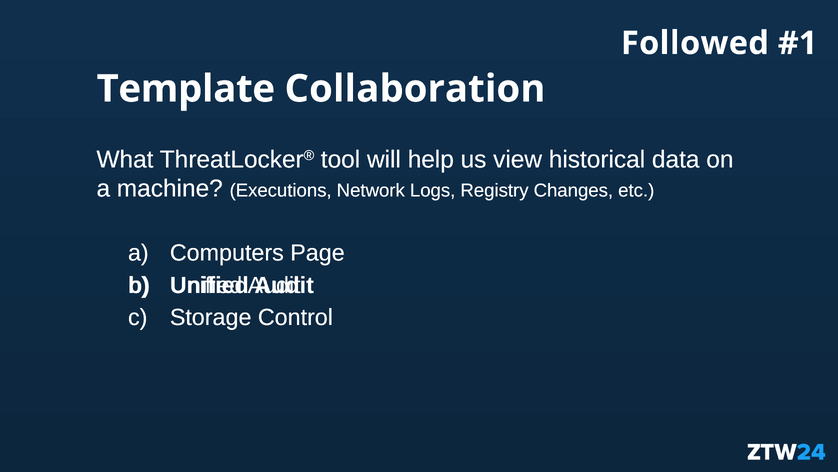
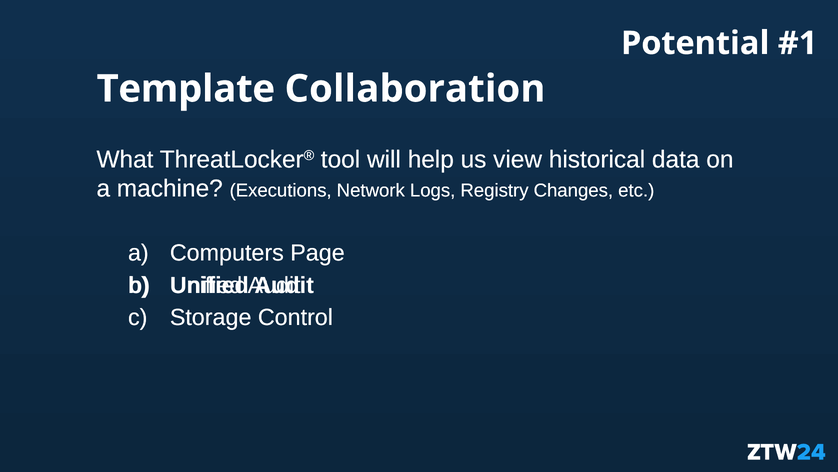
Followed: Followed -> Potential
